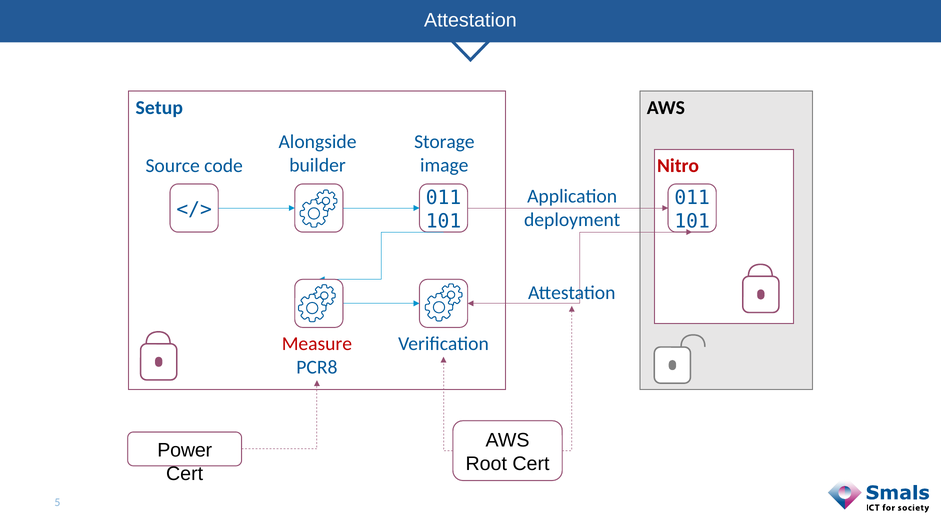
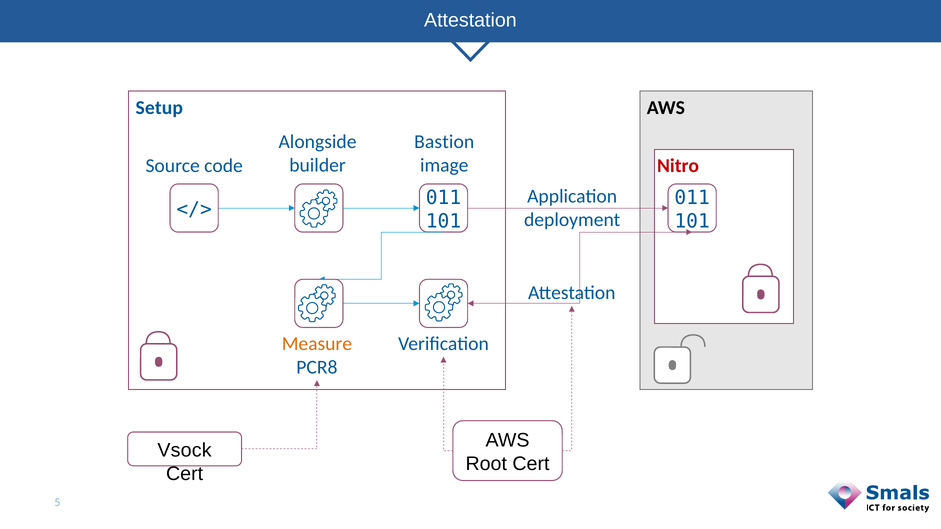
Storage: Storage -> Bastion
Measure colour: red -> orange
Power: Power -> Vsock
